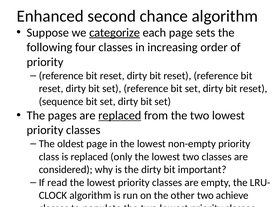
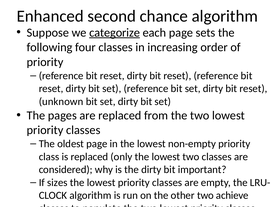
sequence: sequence -> unknown
replaced at (120, 115) underline: present -> none
read: read -> sizes
